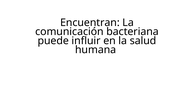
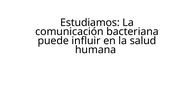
Encuentran: Encuentran -> Estudiamos
